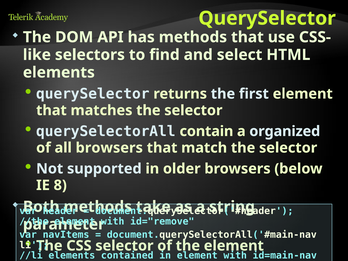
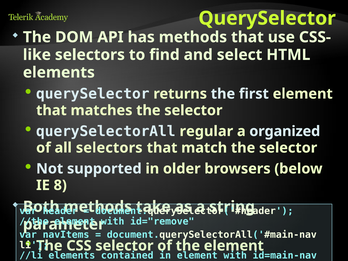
contain: contain -> regular
all browsers: browsers -> selectors
